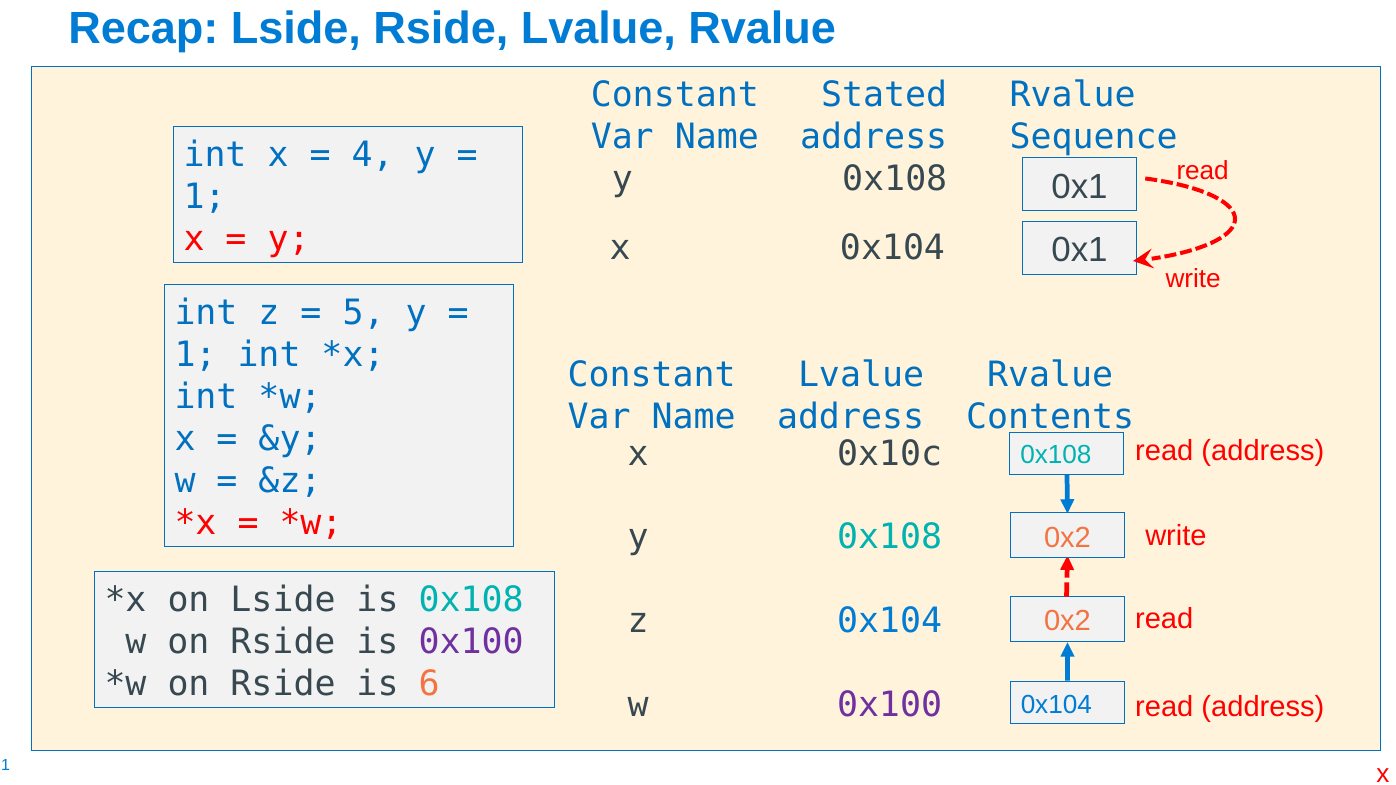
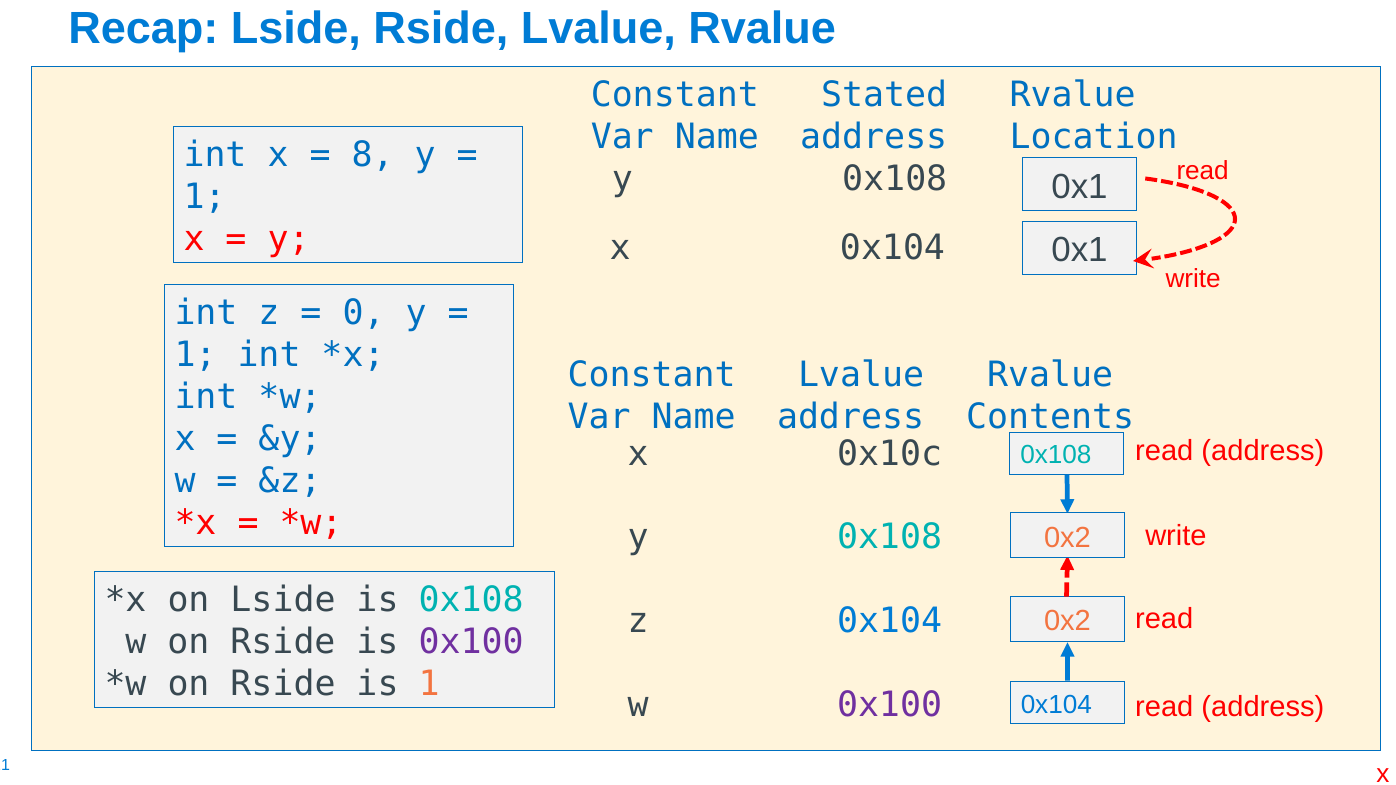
Sequence: Sequence -> Location
4: 4 -> 8
5: 5 -> 0
is 6: 6 -> 1
